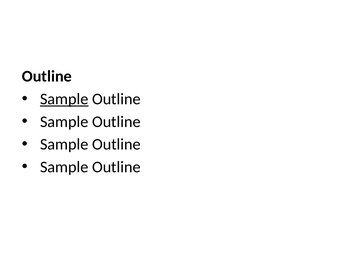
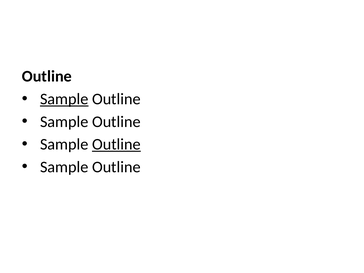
Outline at (116, 144) underline: none -> present
